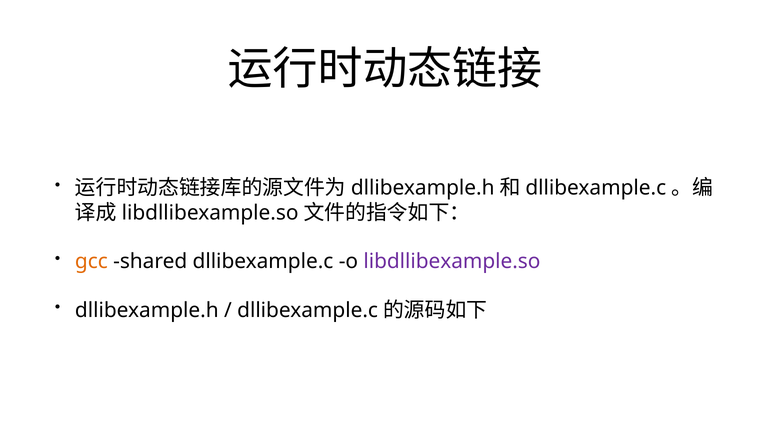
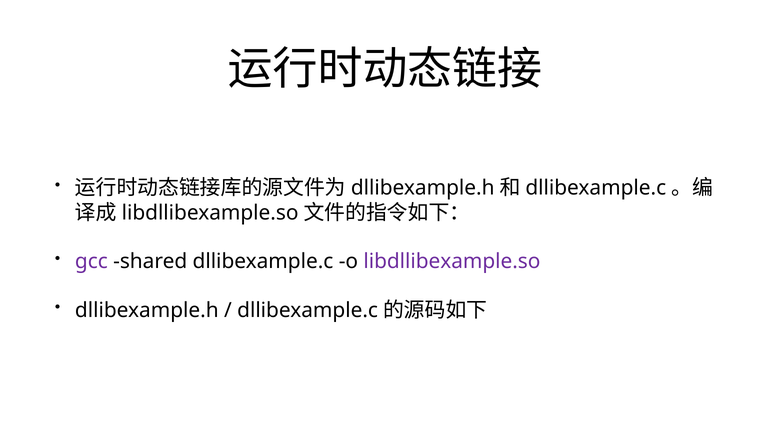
gcc colour: orange -> purple
